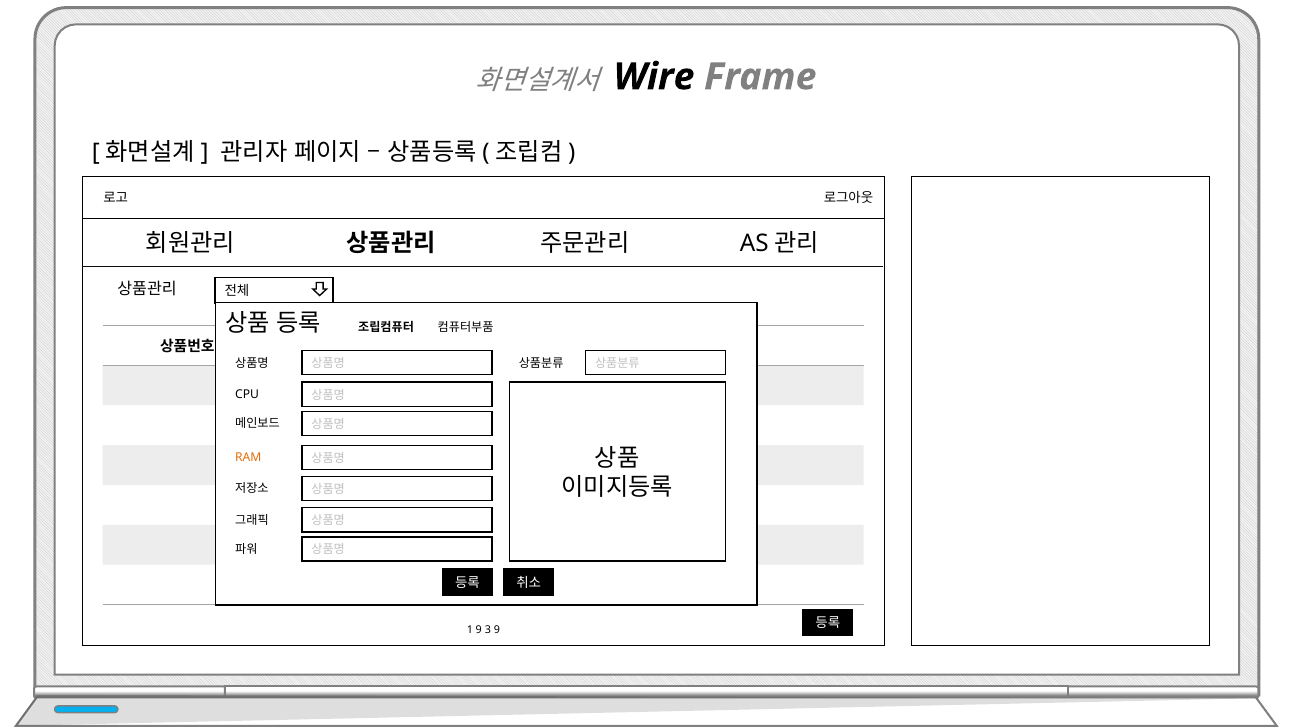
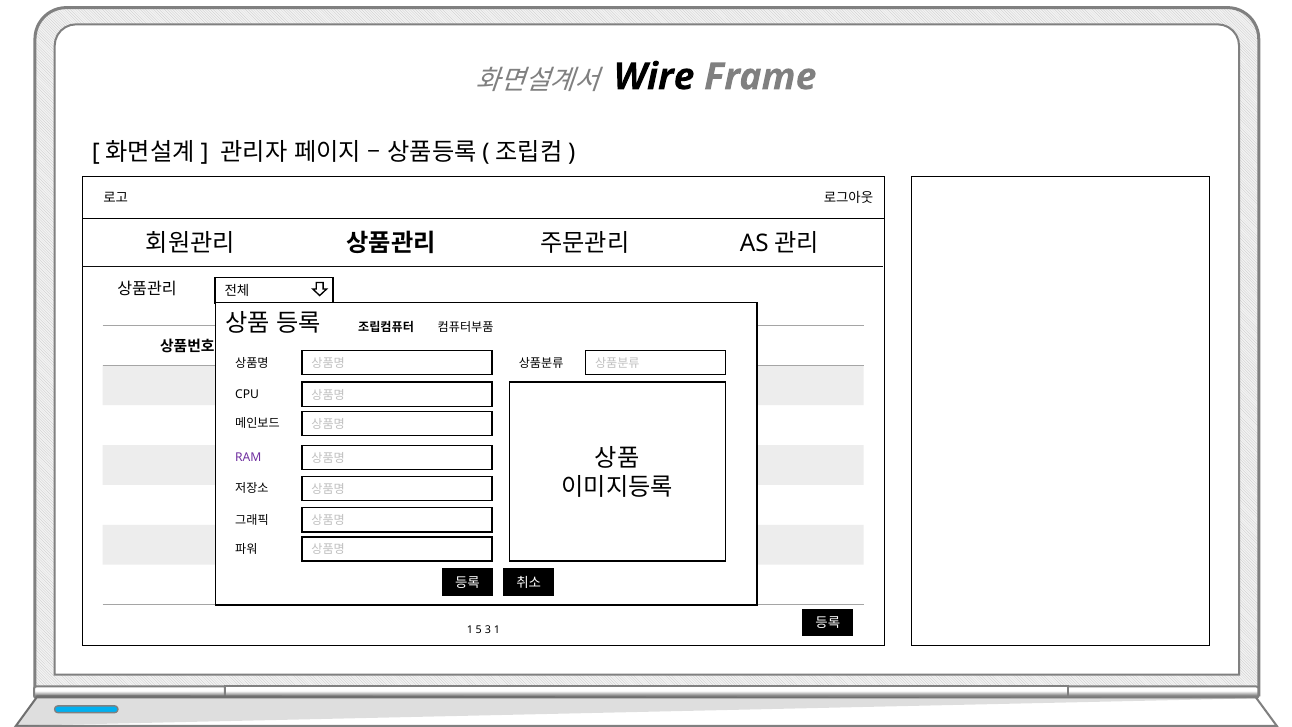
RAM colour: orange -> purple
1 9: 9 -> 5
3 9: 9 -> 1
